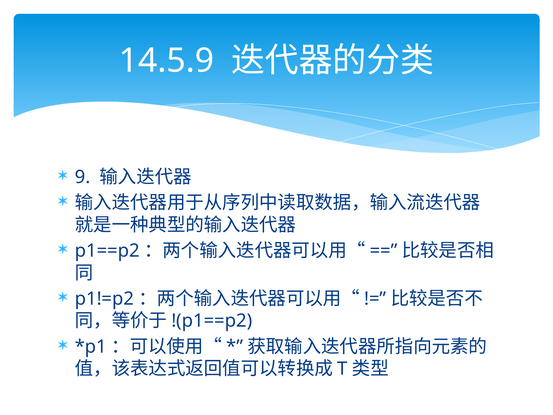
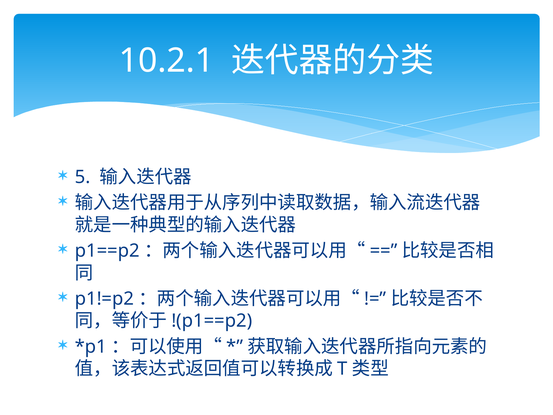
14.5.9: 14.5.9 -> 10.2.1
9: 9 -> 5
